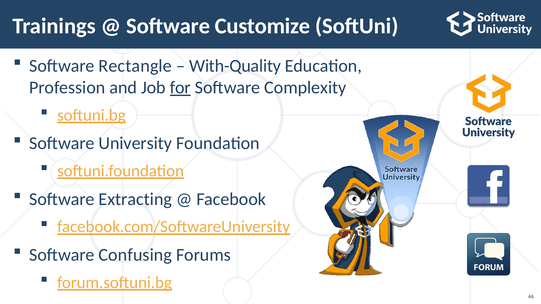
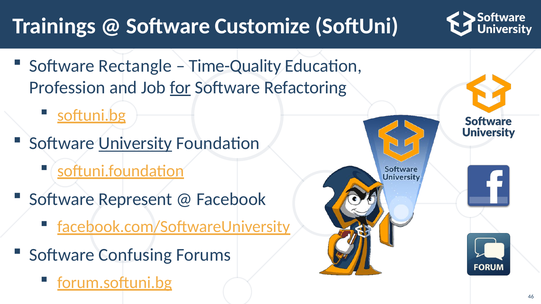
With-Quality: With-Quality -> Time-Quality
Complexity: Complexity -> Refactoring
University underline: none -> present
Extracting: Extracting -> Represent
